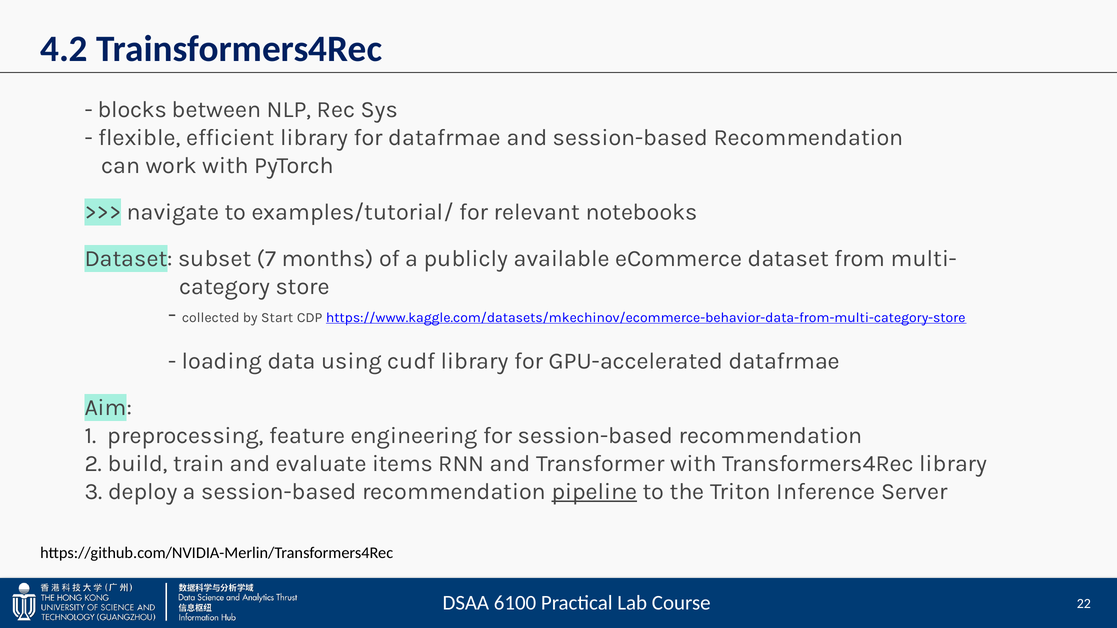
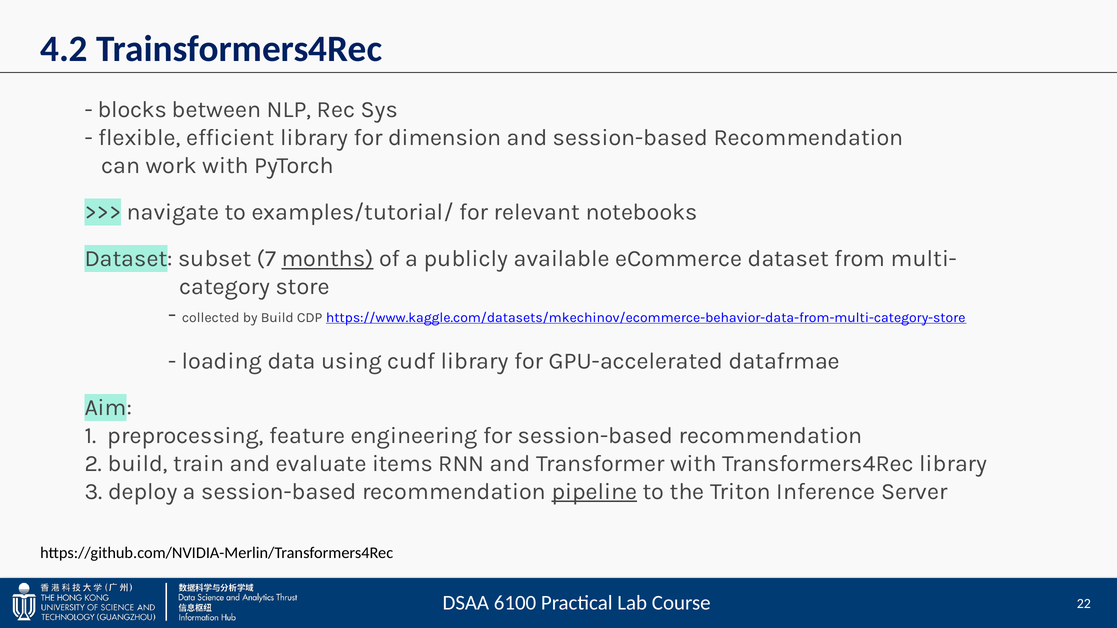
for datafrmae: datafrmae -> dimension
months underline: none -> present
by Start: Start -> Build
